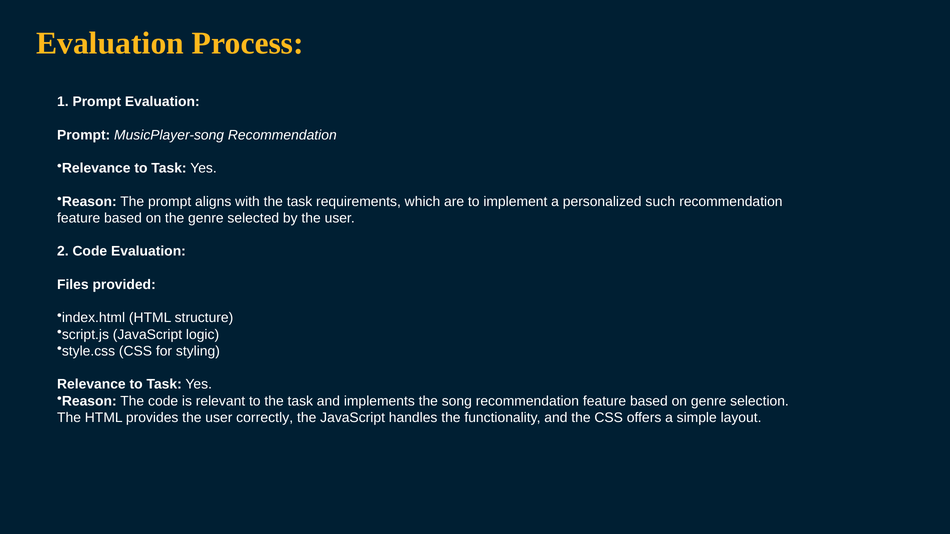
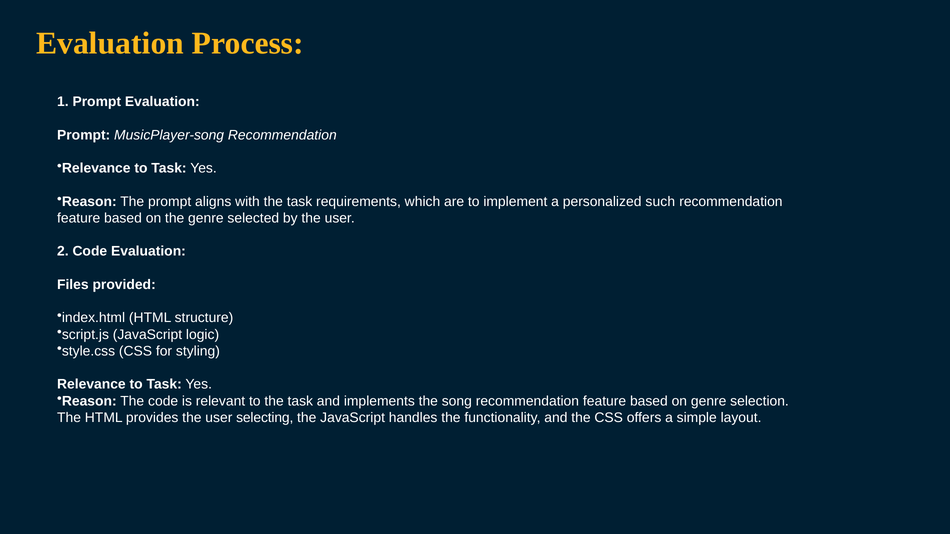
correctly: correctly -> selecting
